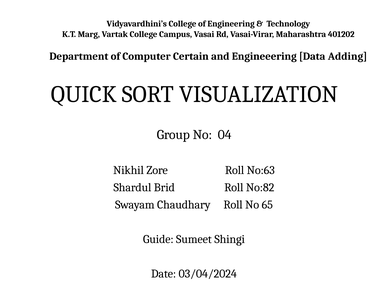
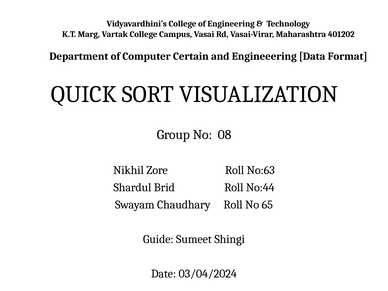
Adding: Adding -> Format
04: 04 -> 08
No:82: No:82 -> No:44
